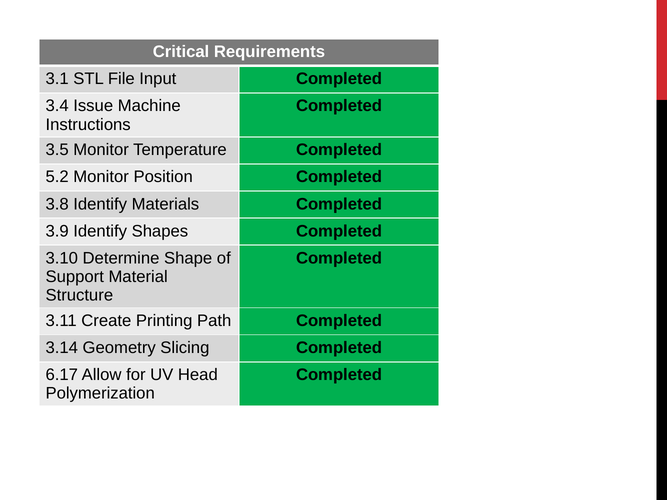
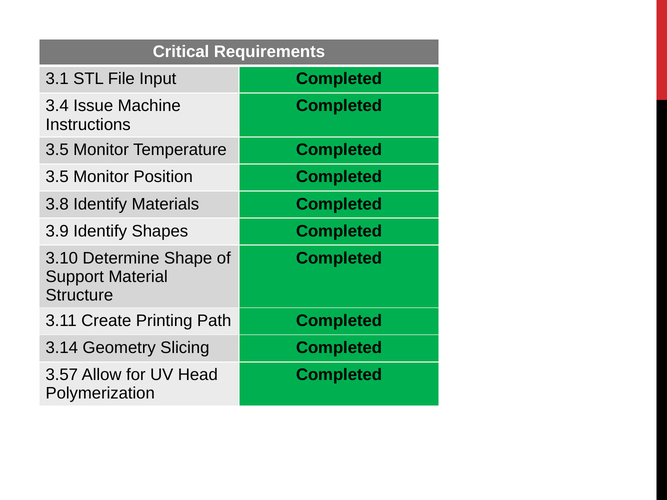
5.2 at (57, 177): 5.2 -> 3.5
6.17: 6.17 -> 3.57
